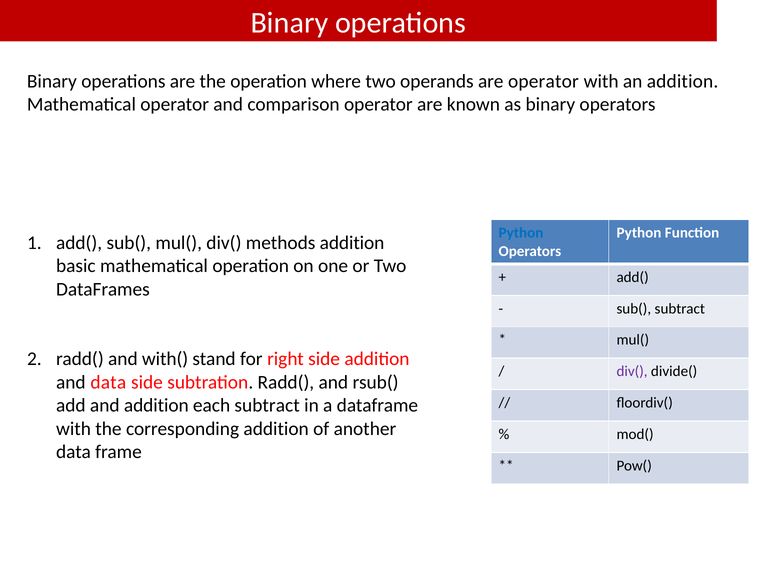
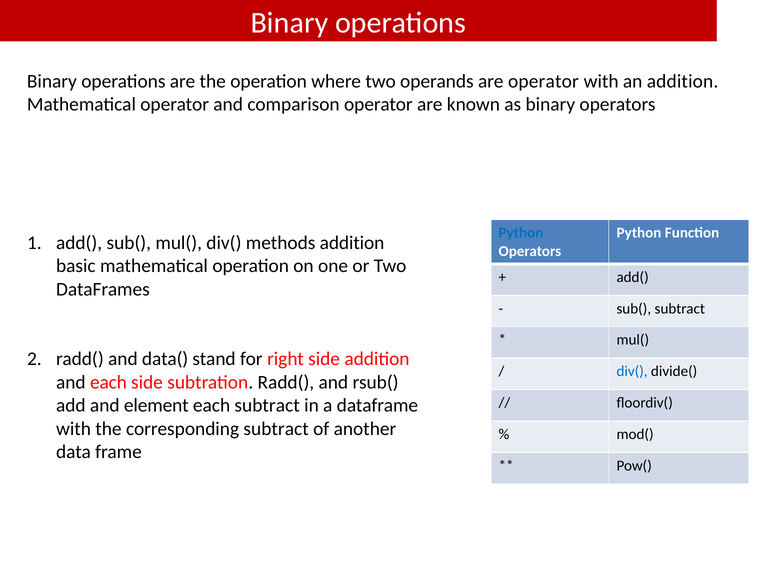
with(: with( -> data(
div( at (632, 372) colour: purple -> blue
and data: data -> each
and addition: addition -> element
corresponding addition: addition -> subtract
